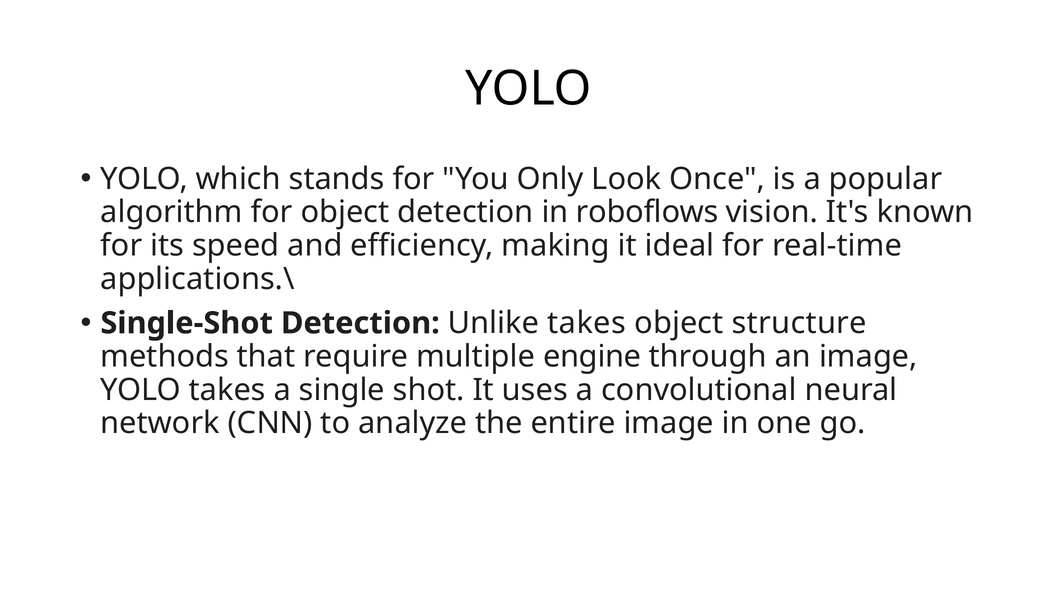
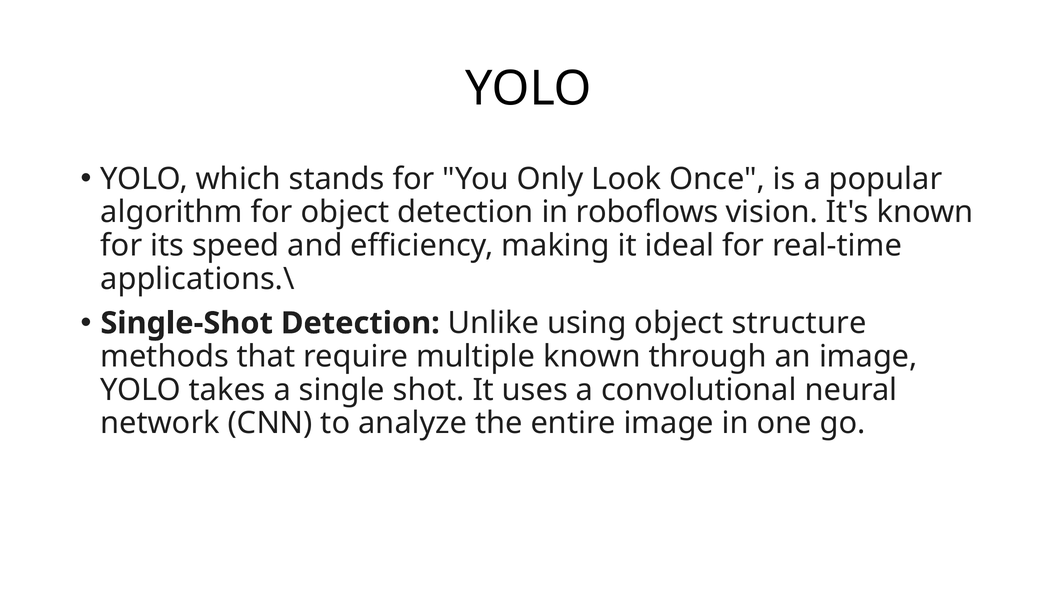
Unlike takes: takes -> using
multiple engine: engine -> known
